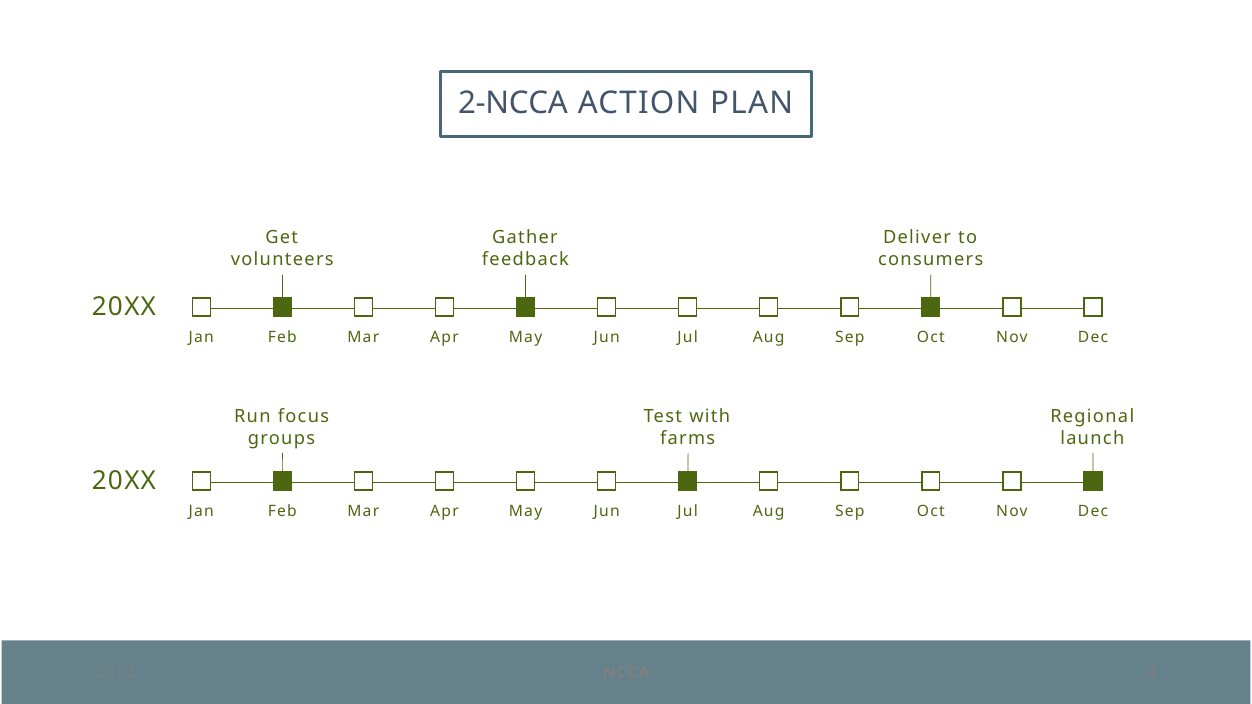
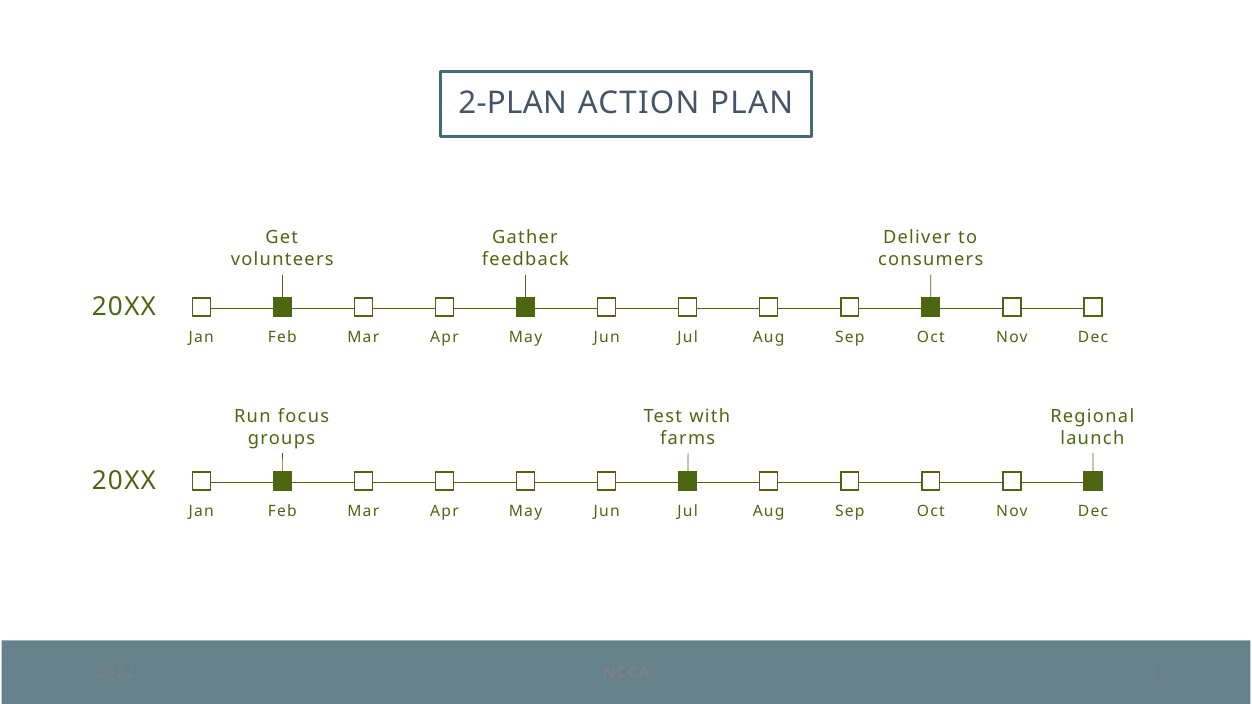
2-NCCA: 2-NCCA -> 2-PLAN
